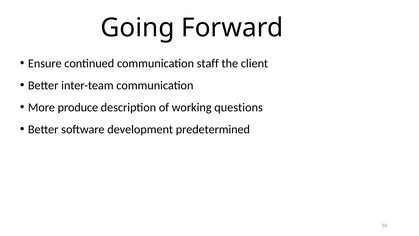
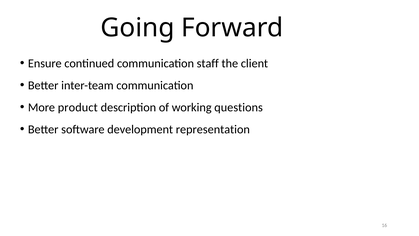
produce: produce -> product
predetermined: predetermined -> representation
